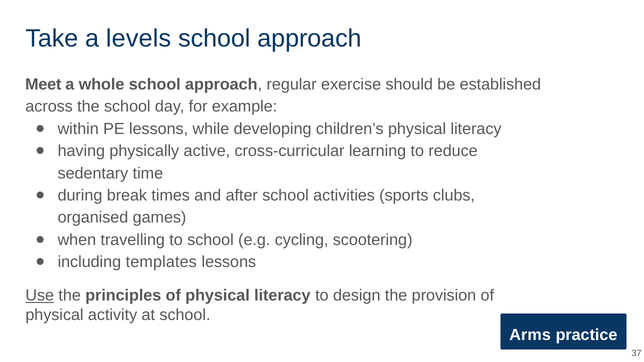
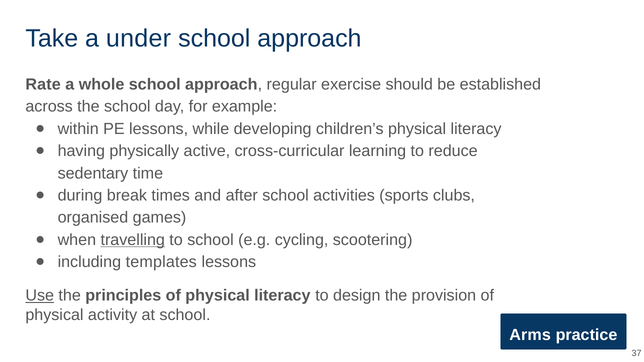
levels: levels -> under
Meet: Meet -> Rate
travelling underline: none -> present
